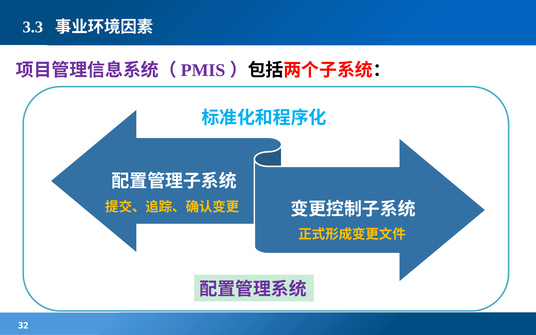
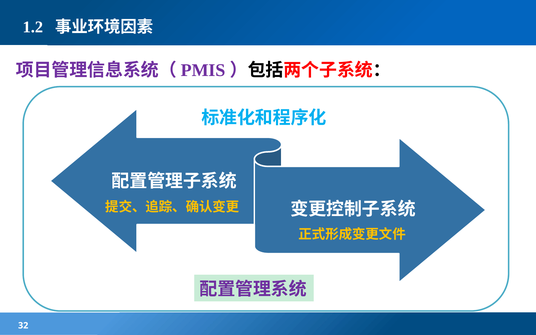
3.3: 3.3 -> 1.2
